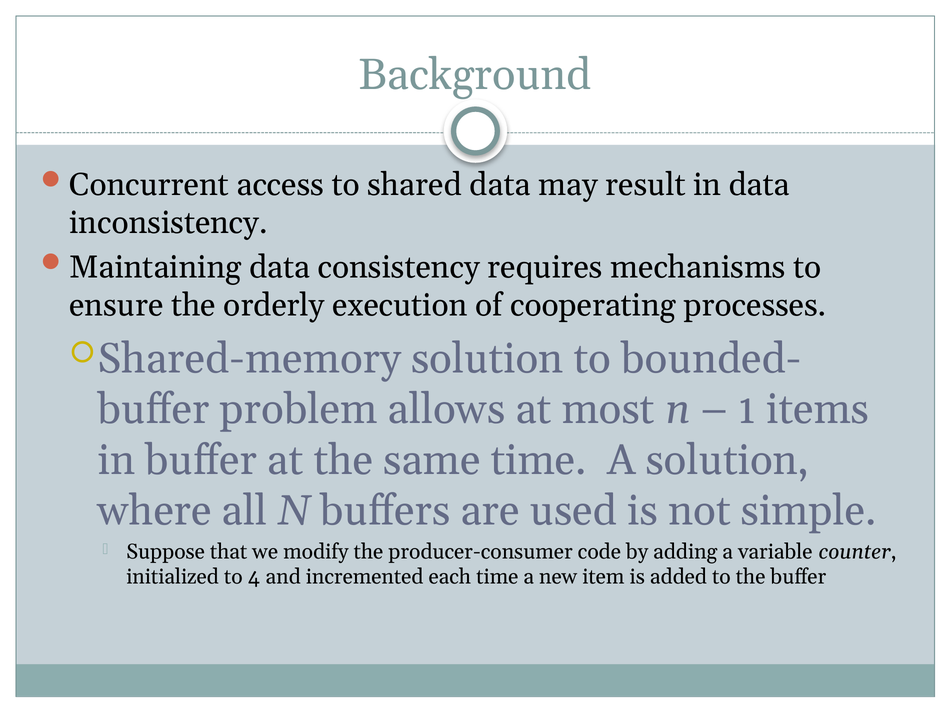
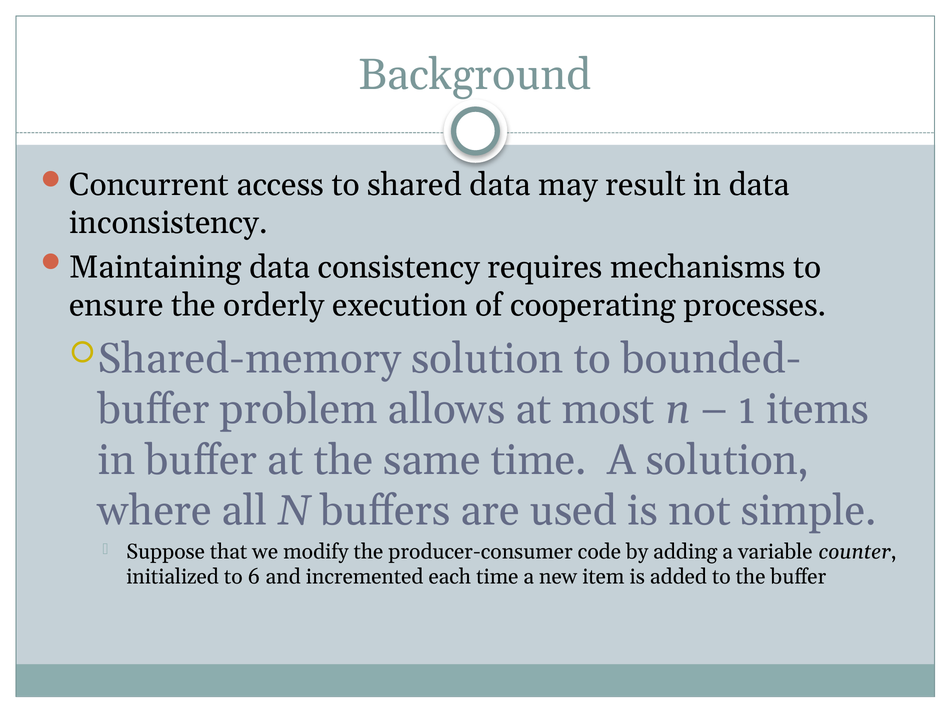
4: 4 -> 6
